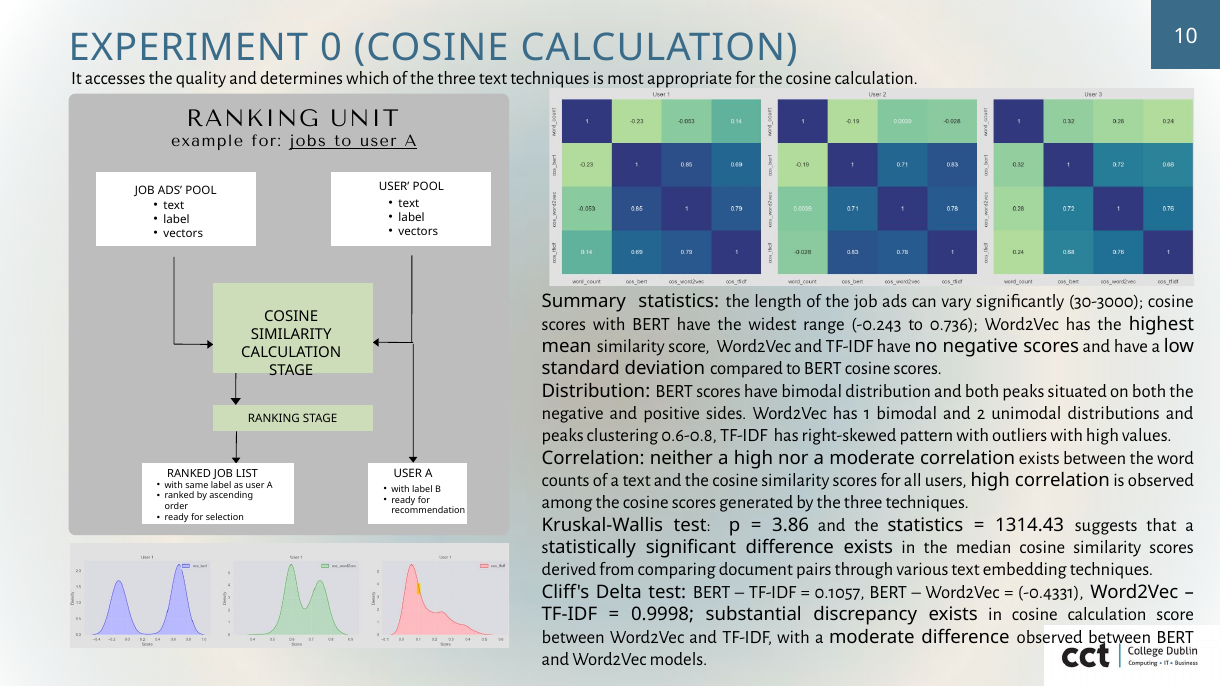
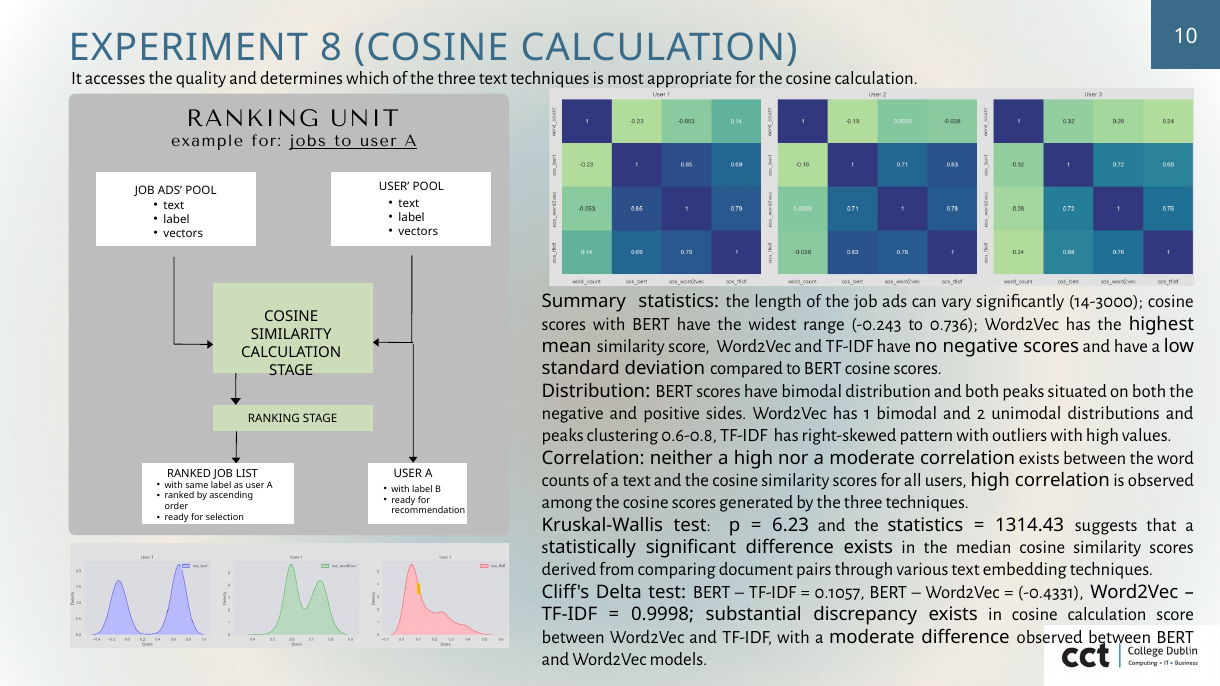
0: 0 -> 8
30-3000: 30-3000 -> 14-3000
3.86: 3.86 -> 6.23
